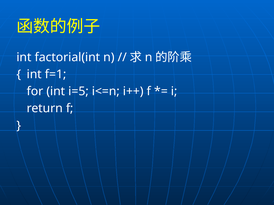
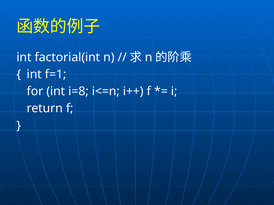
i=5: i=5 -> i=8
